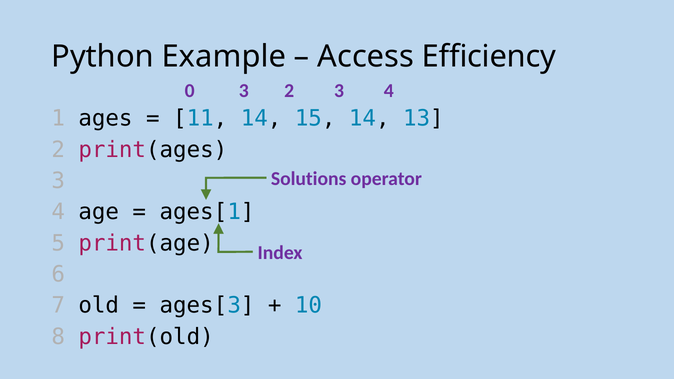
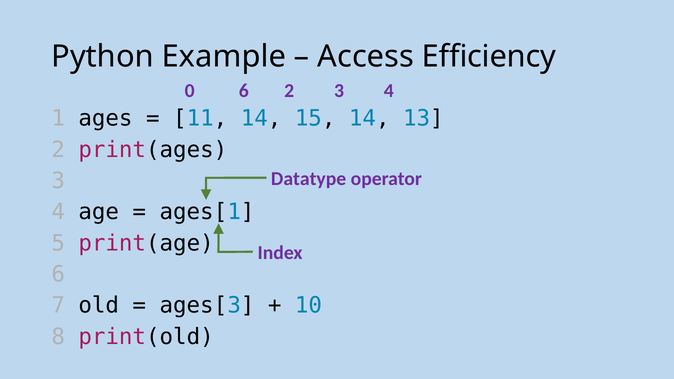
0 3: 3 -> 6
Solutions: Solutions -> Datatype
